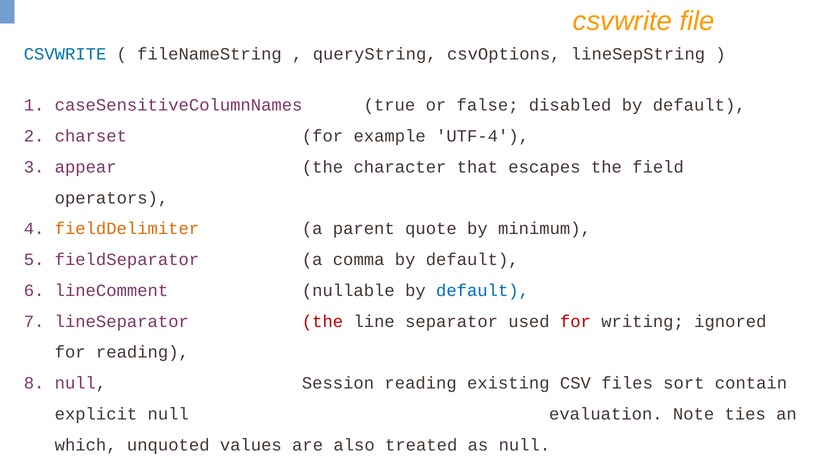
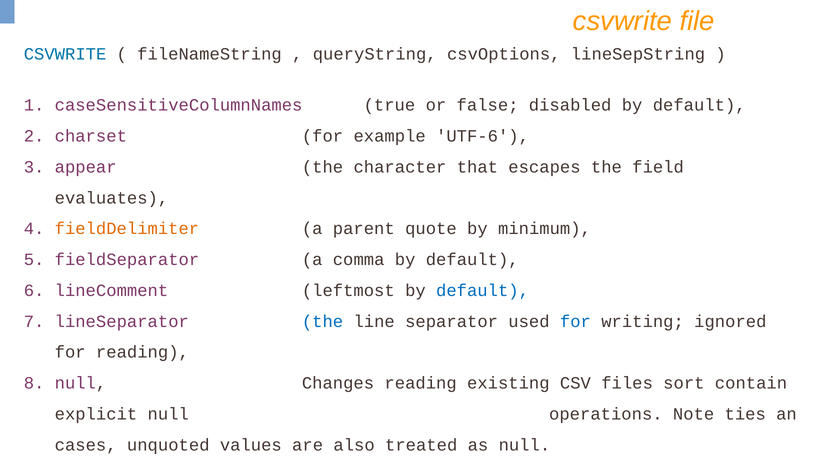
UTF-4: UTF-4 -> UTF-6
operators: operators -> evaluates
nullable: nullable -> leftmost
the at (323, 322) colour: red -> blue
for at (575, 322) colour: red -> blue
Session: Session -> Changes
evaluation: evaluation -> operations
which: which -> cases
